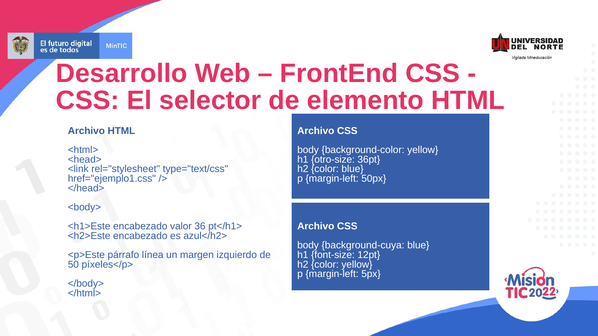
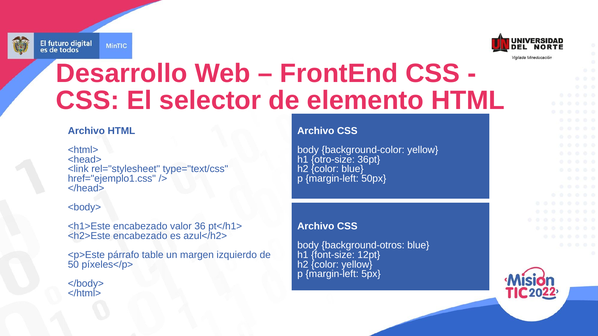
background-cuya: background-cuya -> background-otros
línea: línea -> table
